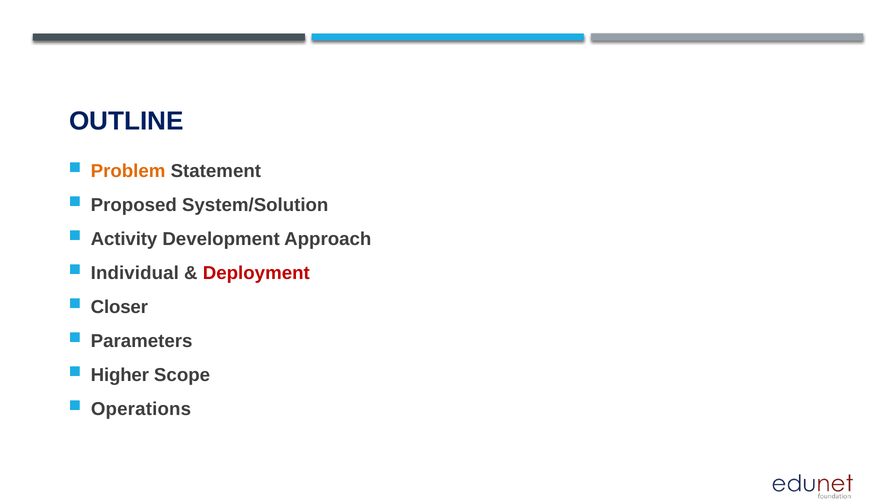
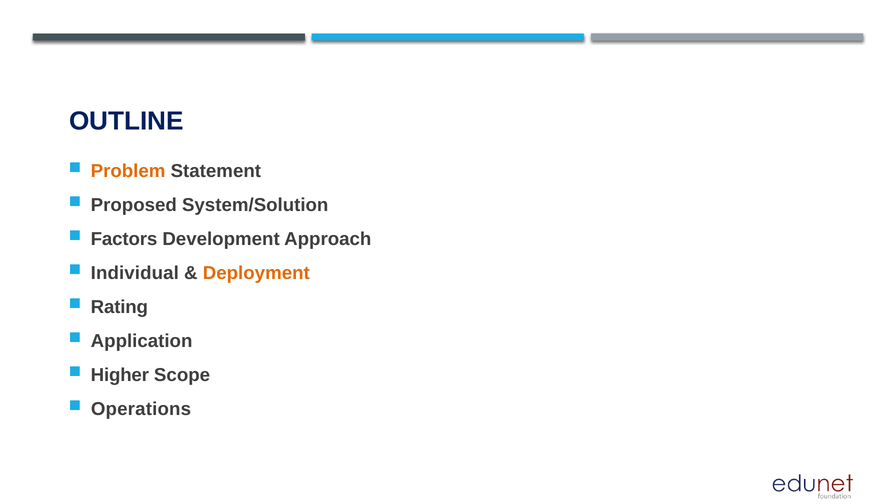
Activity: Activity -> Factors
Deployment colour: red -> orange
Closer: Closer -> Rating
Parameters: Parameters -> Application
